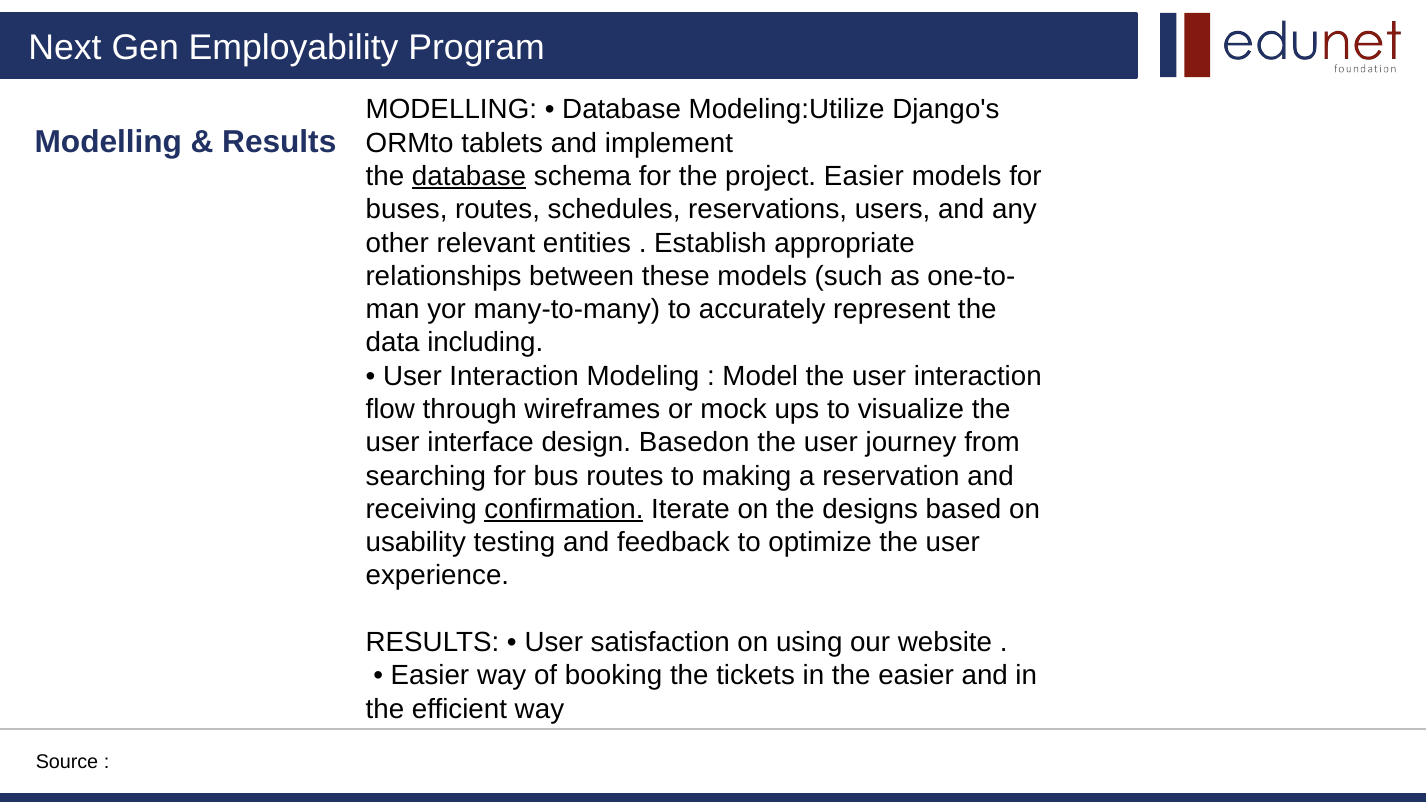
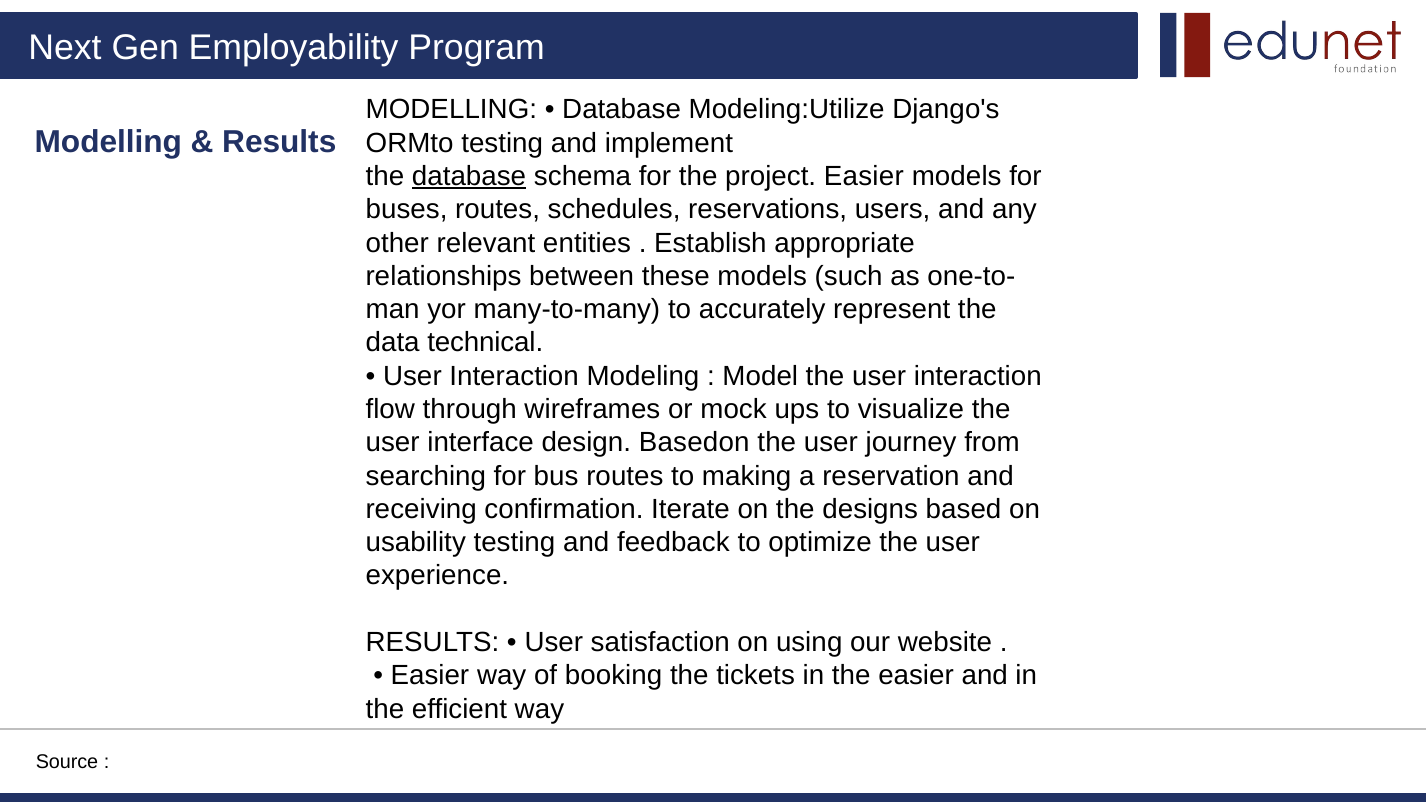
ORMto tablets: tablets -> testing
including: including -> technical
confirmation underline: present -> none
